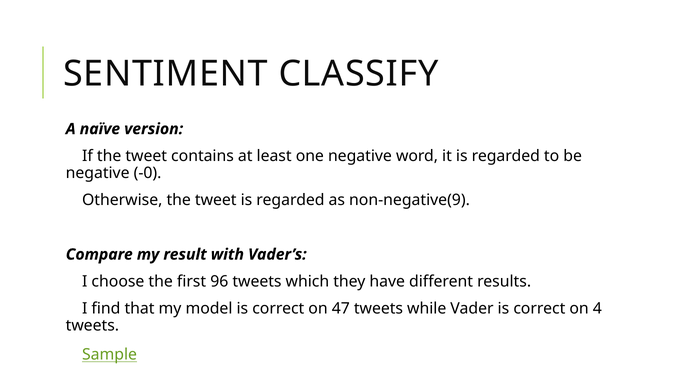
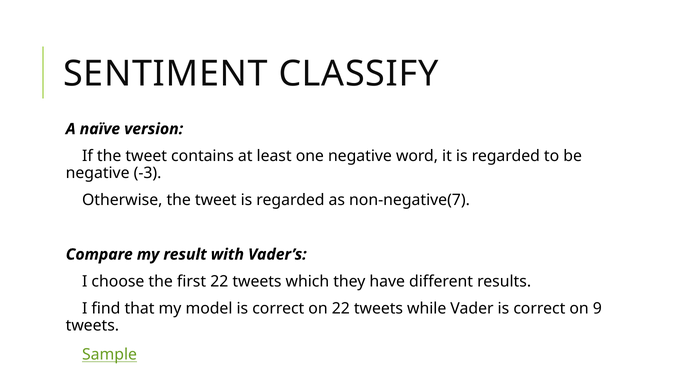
-0: -0 -> -3
non-negative(9: non-negative(9 -> non-negative(7
first 96: 96 -> 22
on 47: 47 -> 22
4: 4 -> 9
